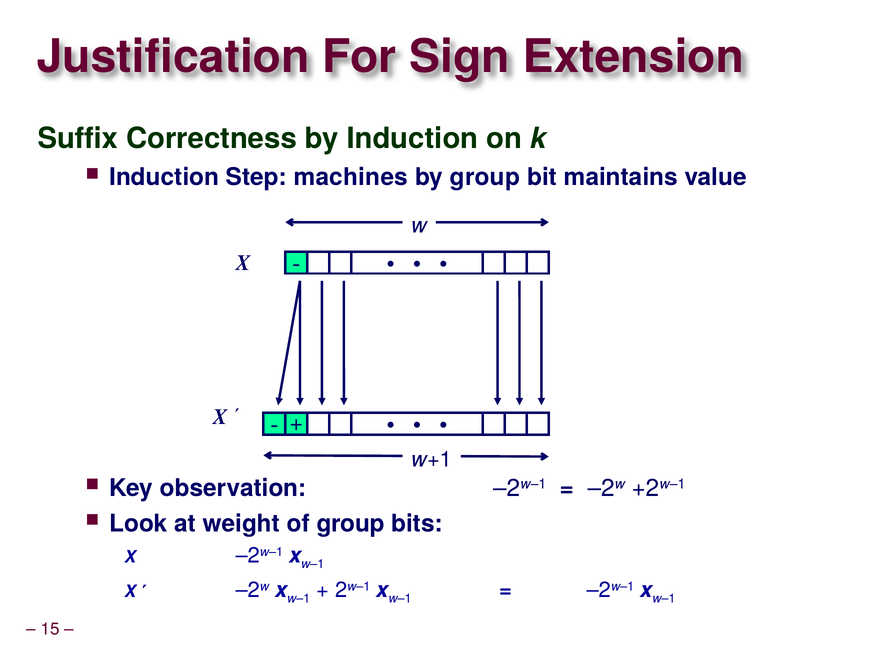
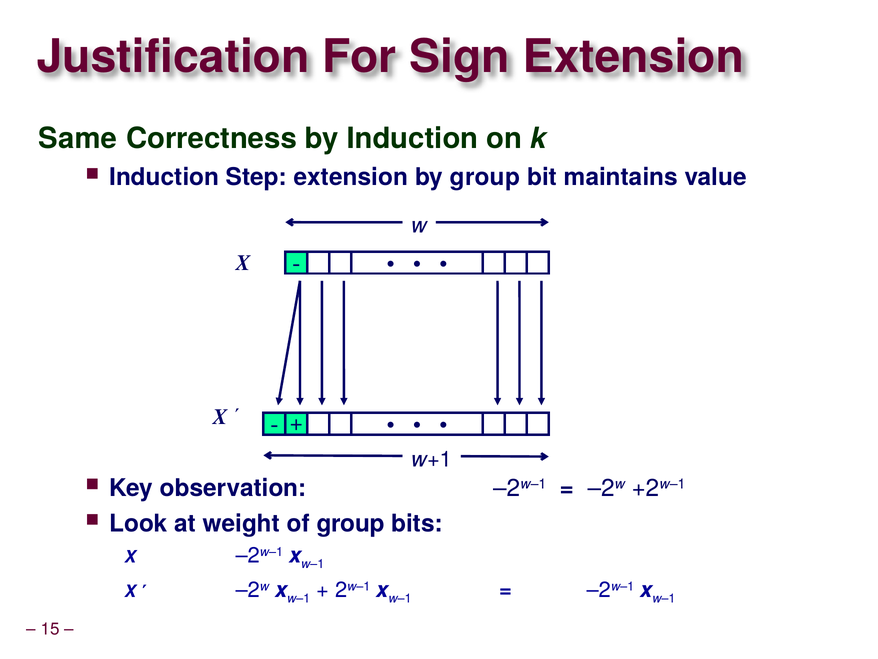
Suffix: Suffix -> Same
Step machines: machines -> extension
